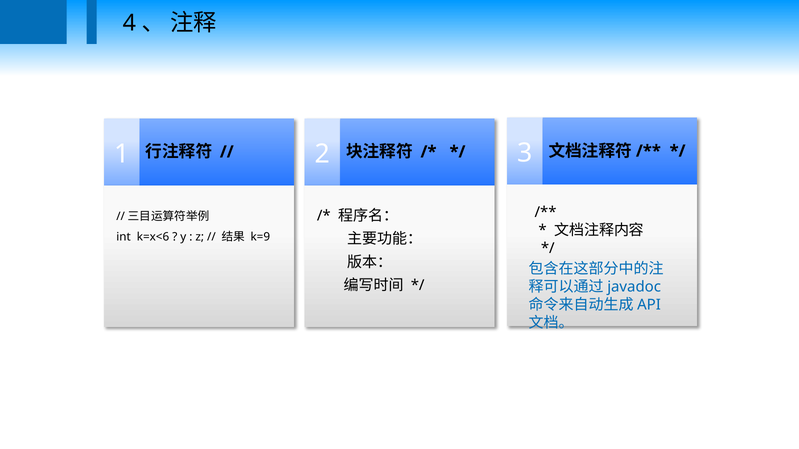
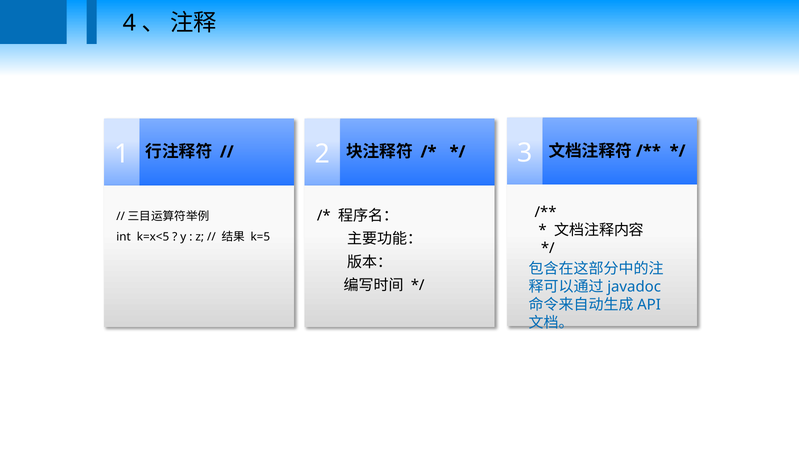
k=x<6: k=x<6 -> k=x<5
k=9: k=9 -> k=5
